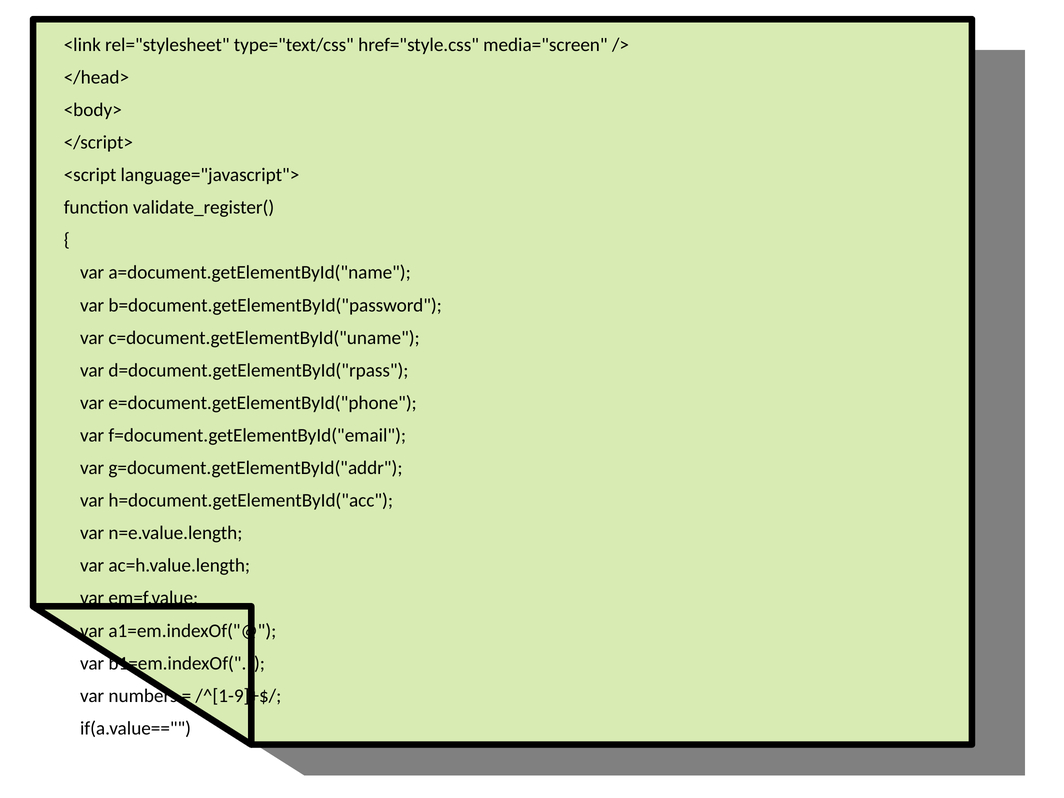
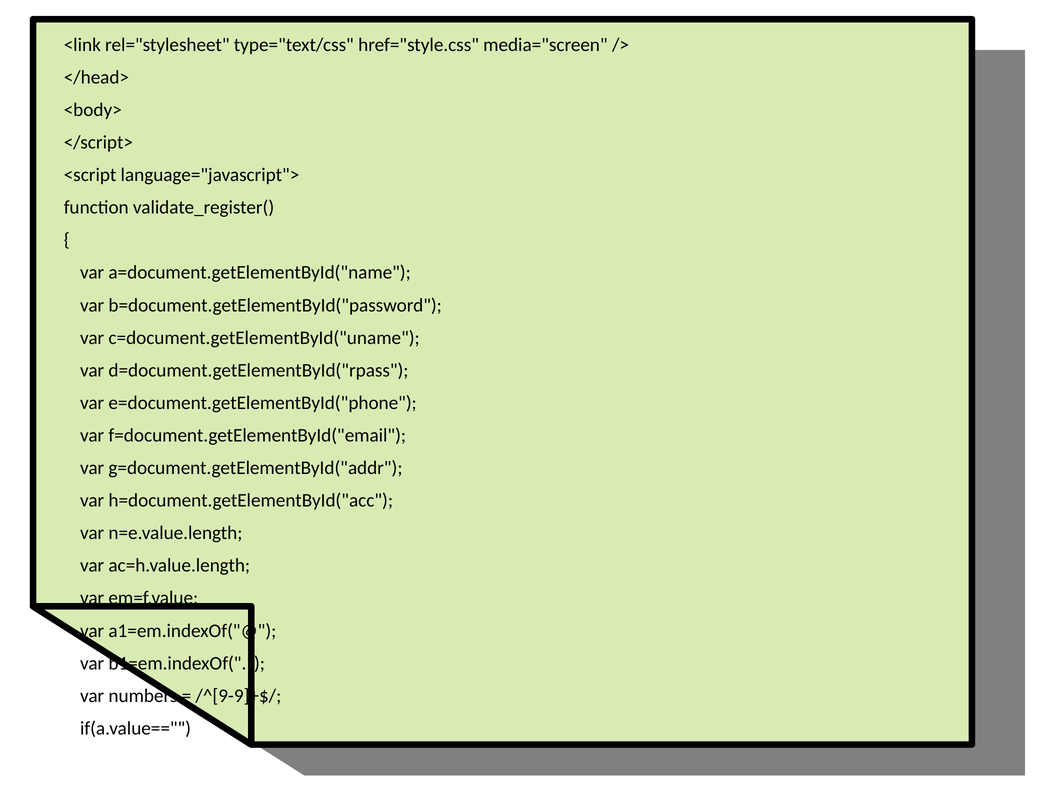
/^[1-9]+$/: /^[1-9]+$/ -> /^[9-9]+$/
